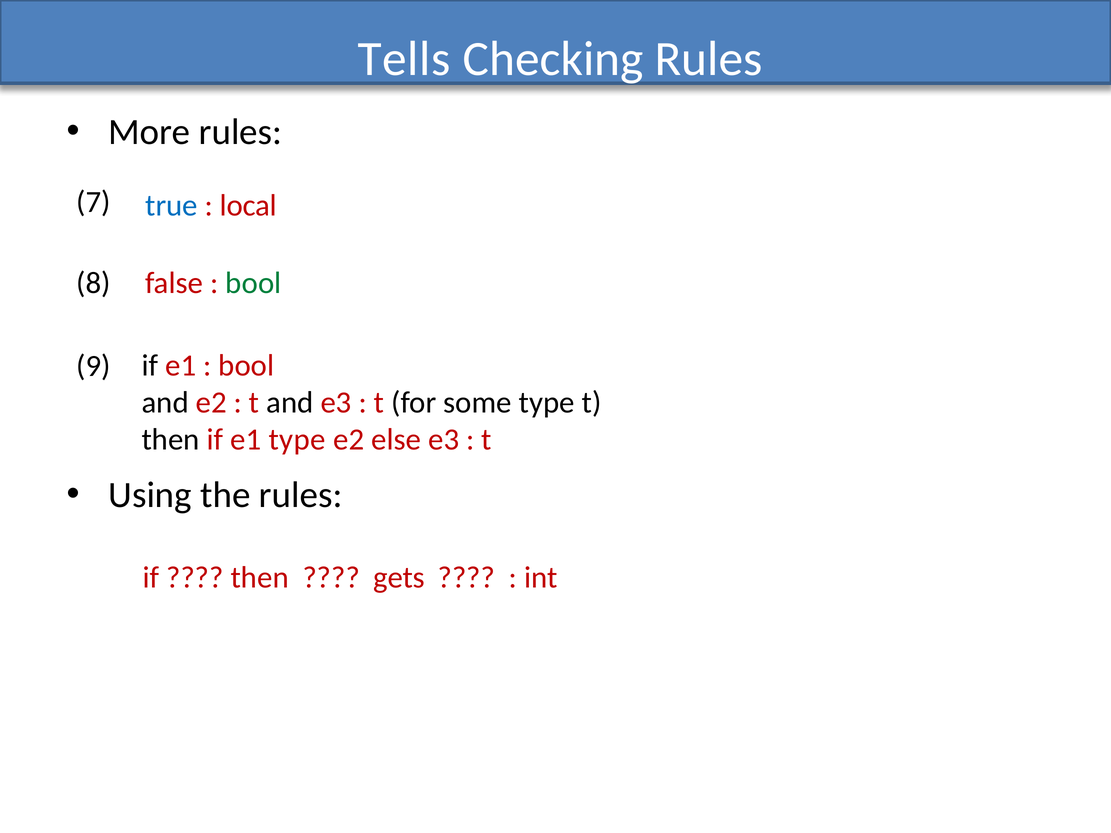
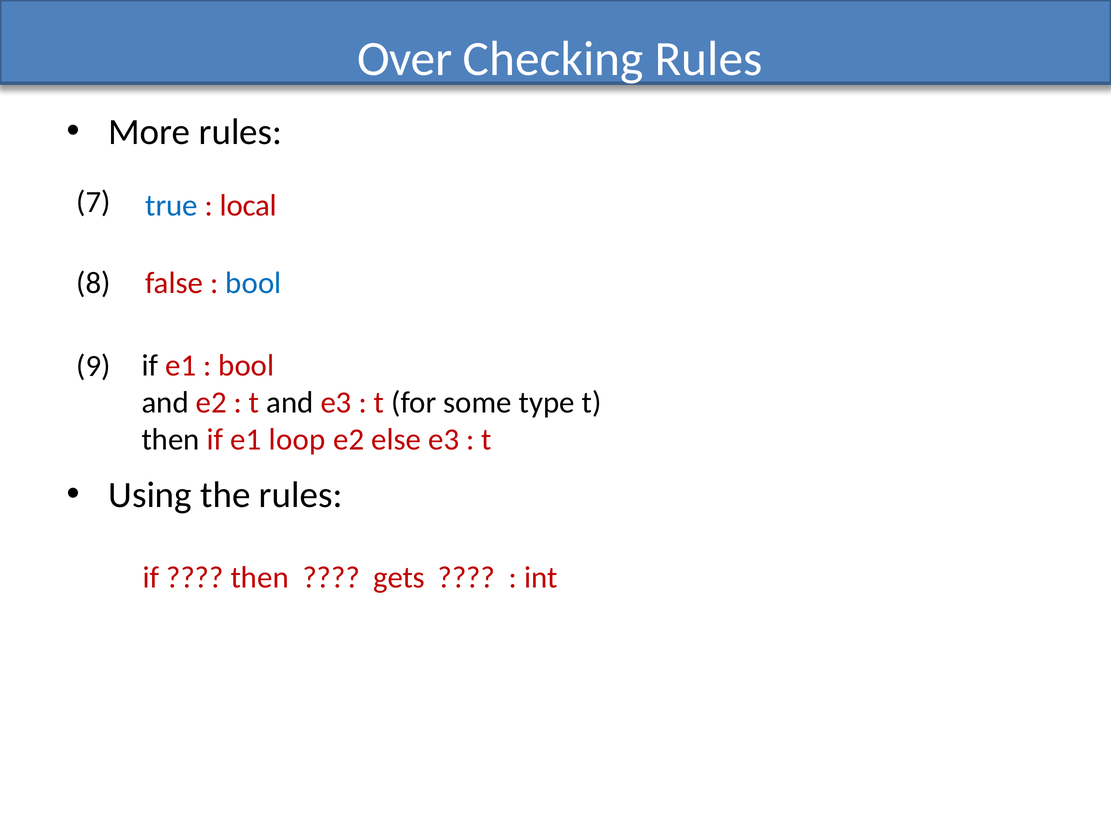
Tells: Tells -> Over
bool at (253, 283) colour: green -> blue
e1 type: type -> loop
